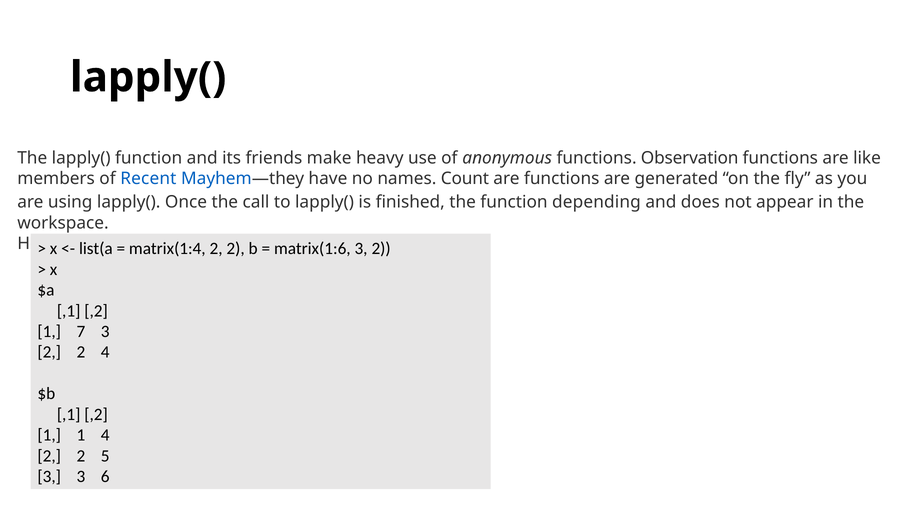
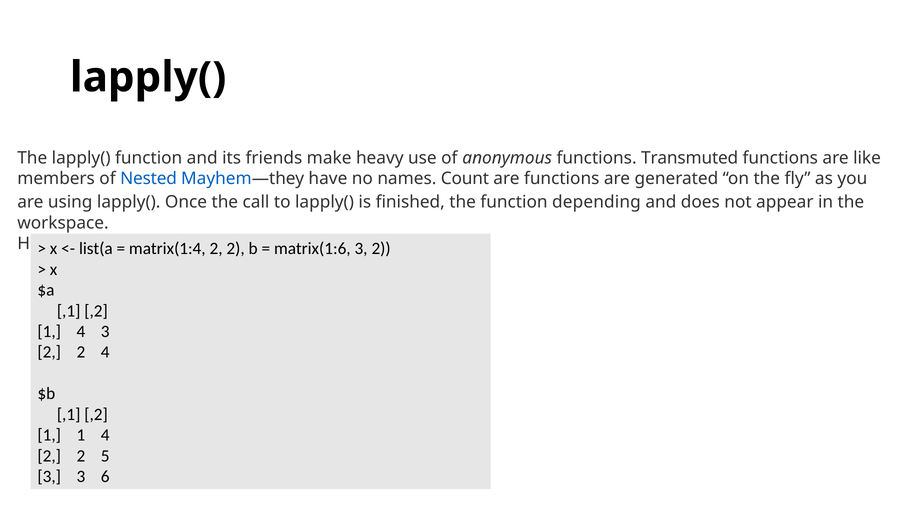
Observation: Observation -> Transmuted
Recent: Recent -> Nested
7 at (81, 331): 7 -> 4
